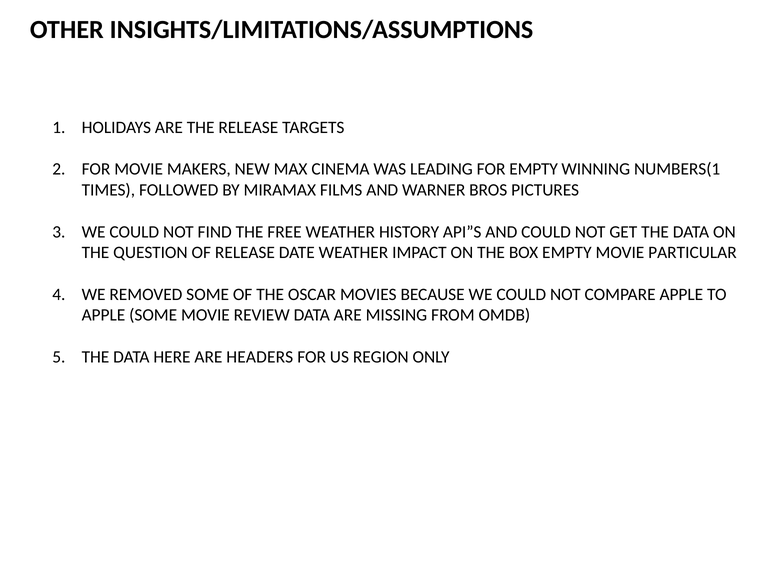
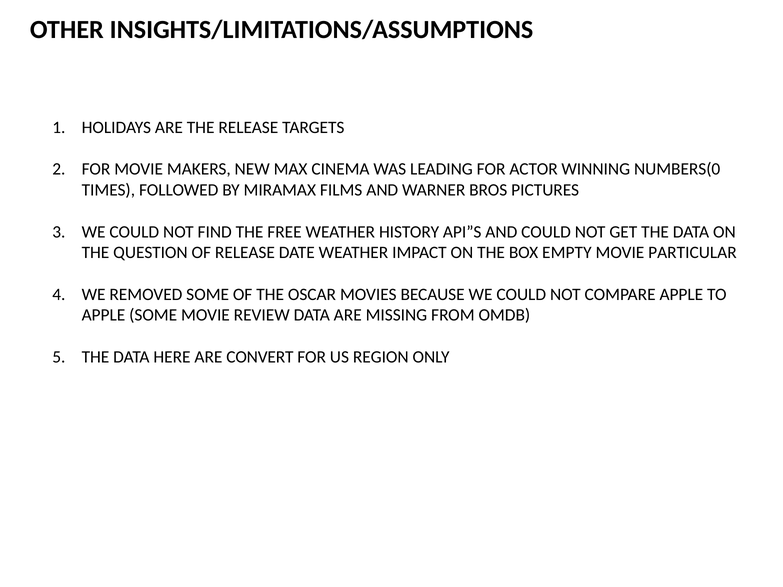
FOR EMPTY: EMPTY -> ACTOR
NUMBERS(1: NUMBERS(1 -> NUMBERS(0
HEADERS: HEADERS -> CONVERT
